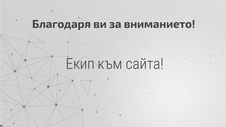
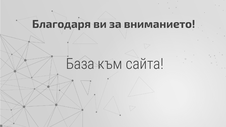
Екип: Екип -> База
